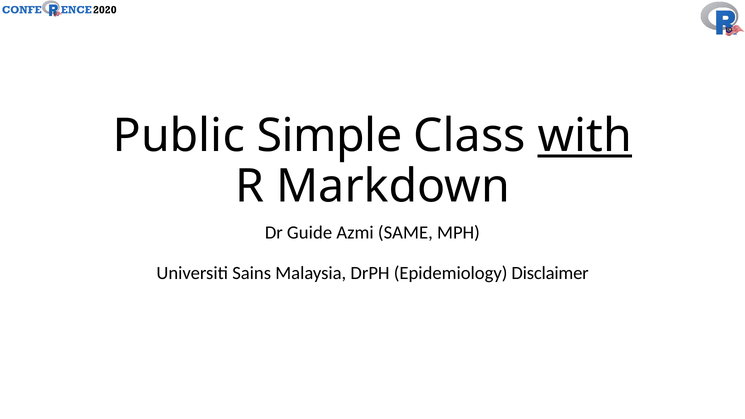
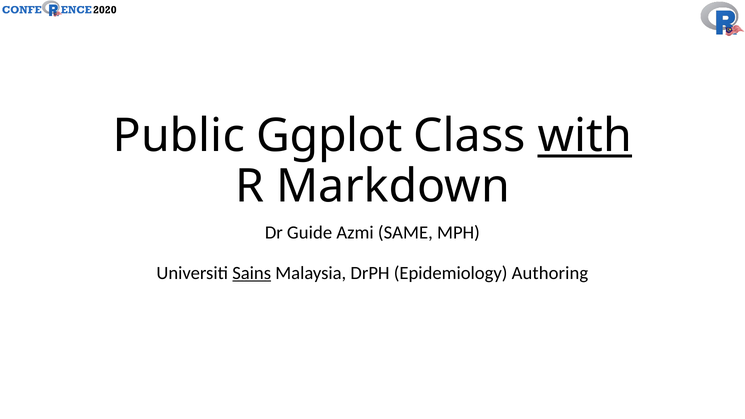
Simple: Simple -> Ggplot
Sains underline: none -> present
Disclaimer: Disclaimer -> Authoring
